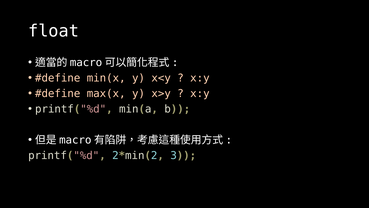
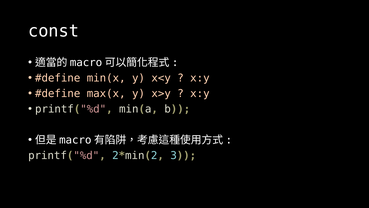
float: float -> const
